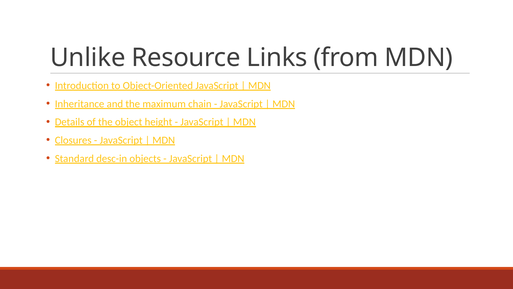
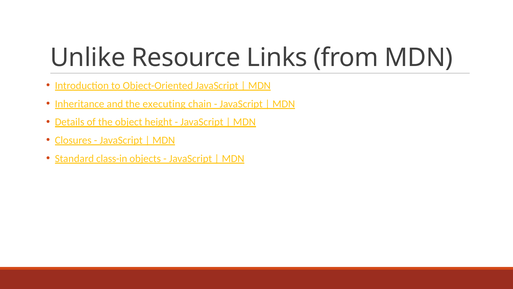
maximum: maximum -> executing
desc-in: desc-in -> class-in
